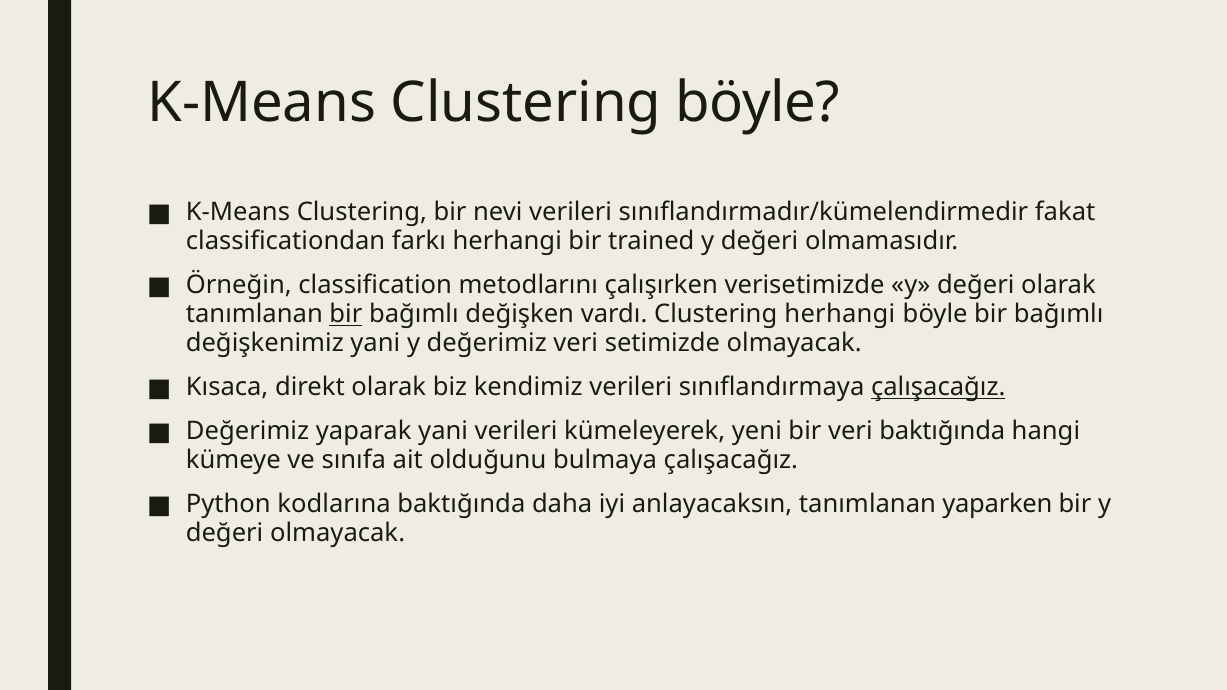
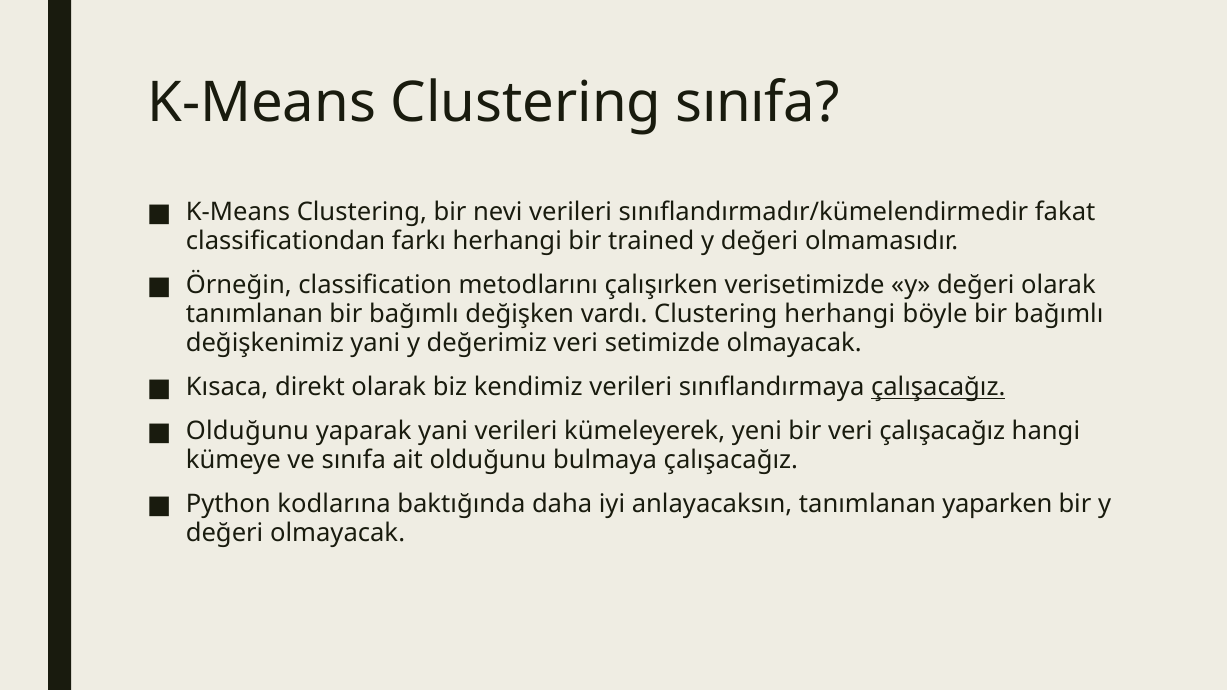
Clustering böyle: böyle -> sınıfa
bir at (346, 314) underline: present -> none
Değerimiz at (248, 432): Değerimiz -> Olduğunu
veri baktığında: baktığında -> çalışacağız
